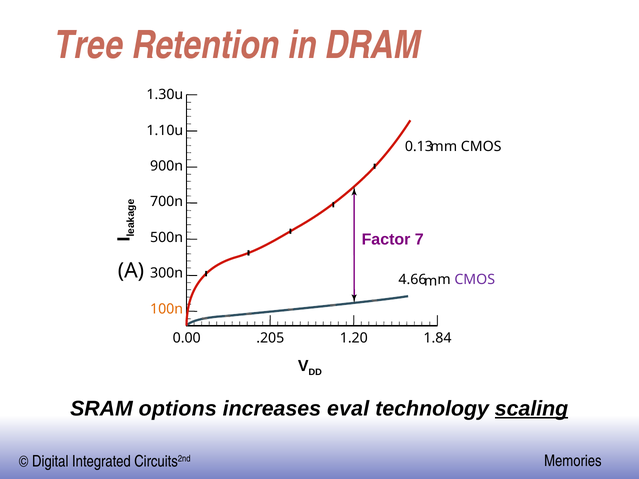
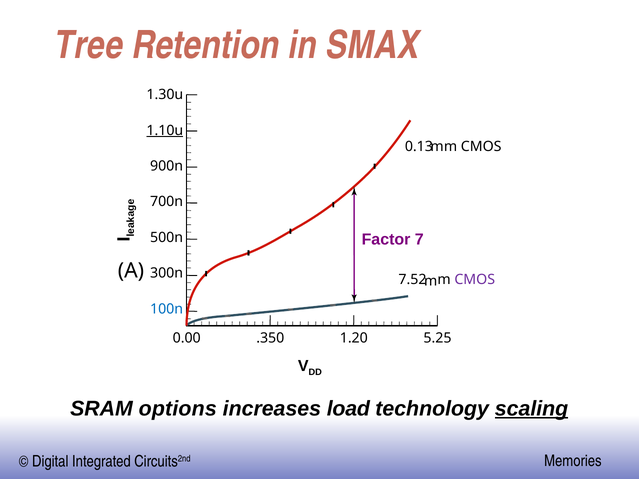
DRAM: DRAM -> SMAX
1.10u underline: none -> present
4.66: 4.66 -> 7.52
100n colour: orange -> blue
.205: .205 -> .350
1.84: 1.84 -> 5.25
eval: eval -> load
